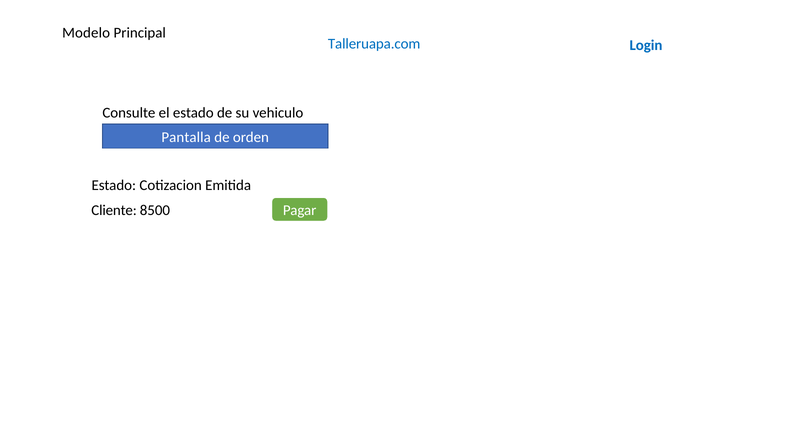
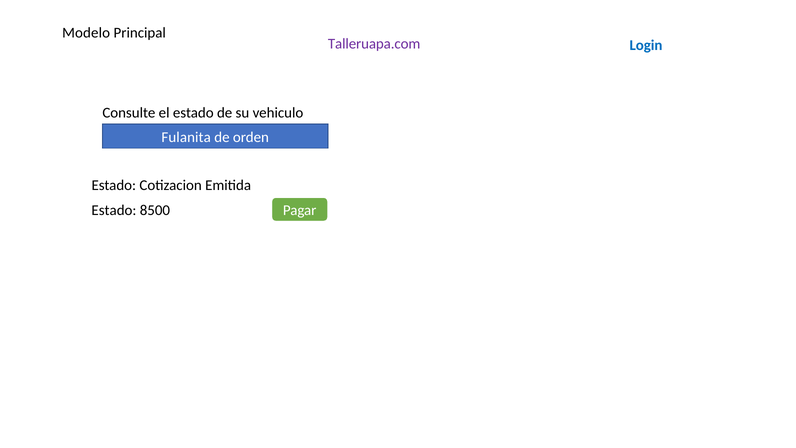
Talleruapa.com colour: blue -> purple
Pantalla: Pantalla -> Fulanita
Cliente at (114, 210): Cliente -> Estado
